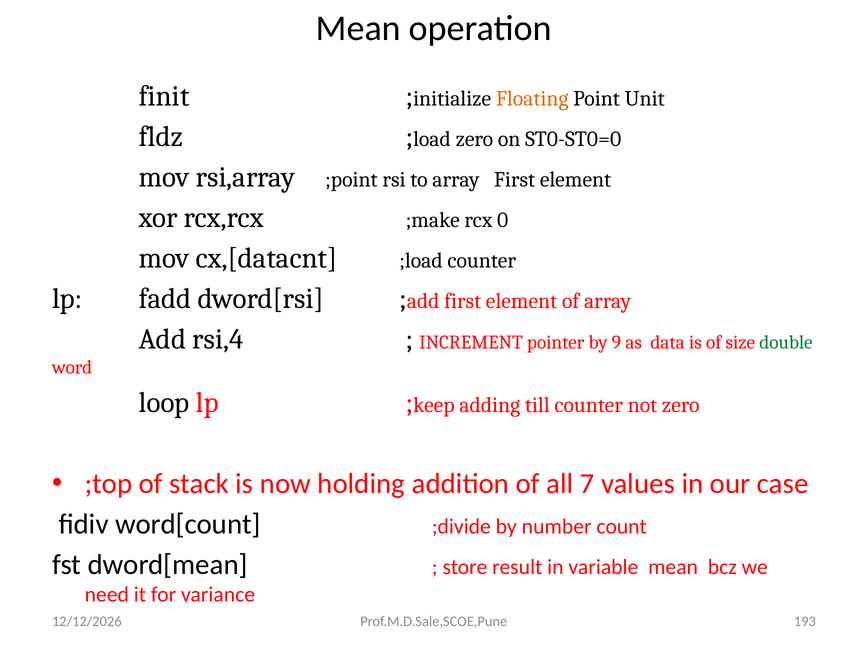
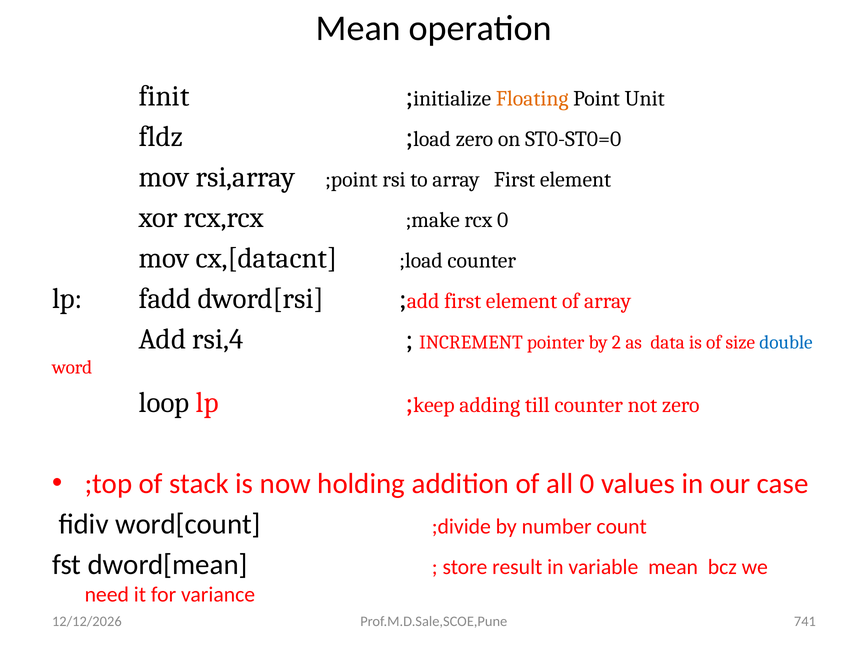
9: 9 -> 2
double colour: green -> blue
all 7: 7 -> 0
193: 193 -> 741
